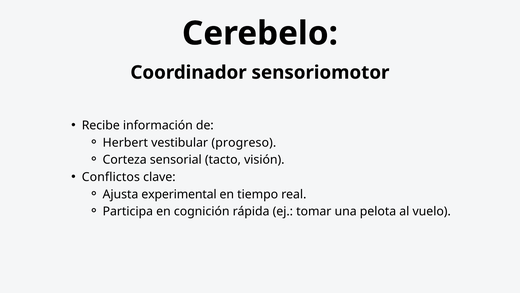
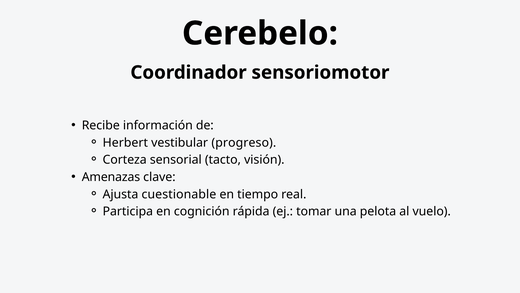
Conflictos: Conflictos -> Amenazas
experimental: experimental -> cuestionable
